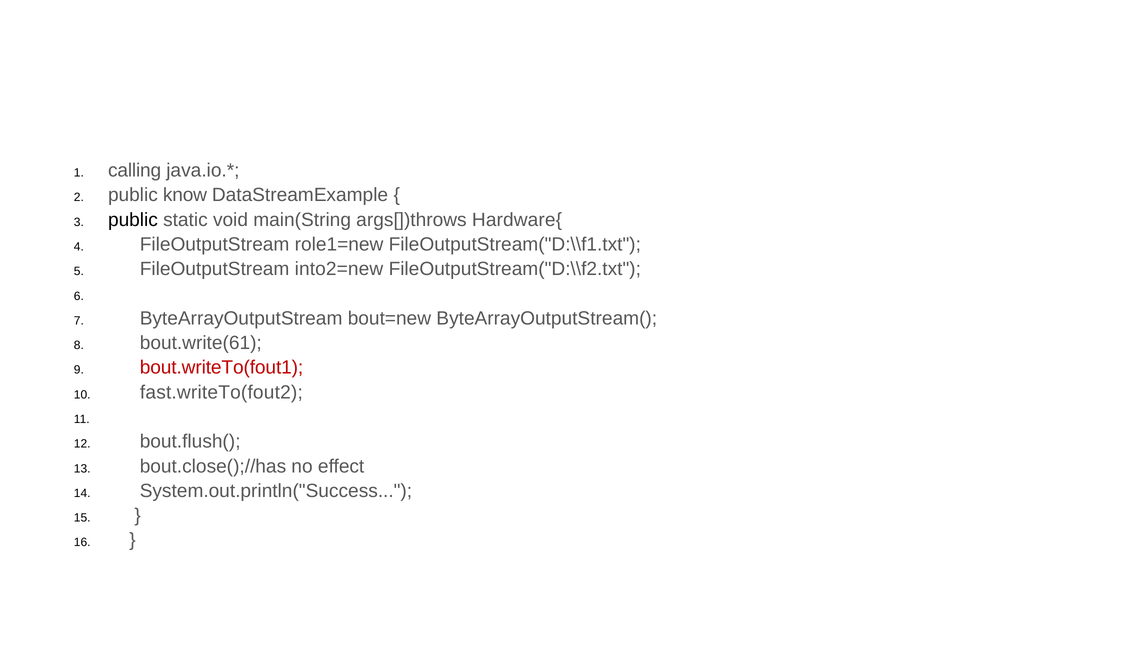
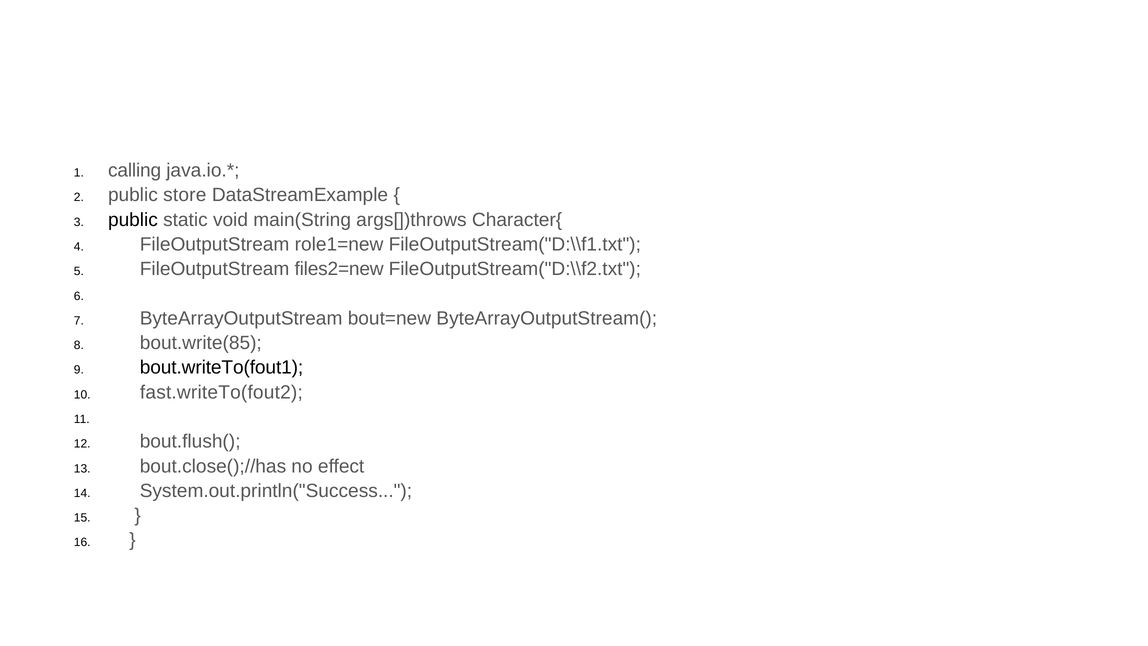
know: know -> store
Hardware{: Hardware{ -> Character{
into2=new: into2=new -> files2=new
bout.write(61: bout.write(61 -> bout.write(85
bout.writeTo(fout1 colour: red -> black
